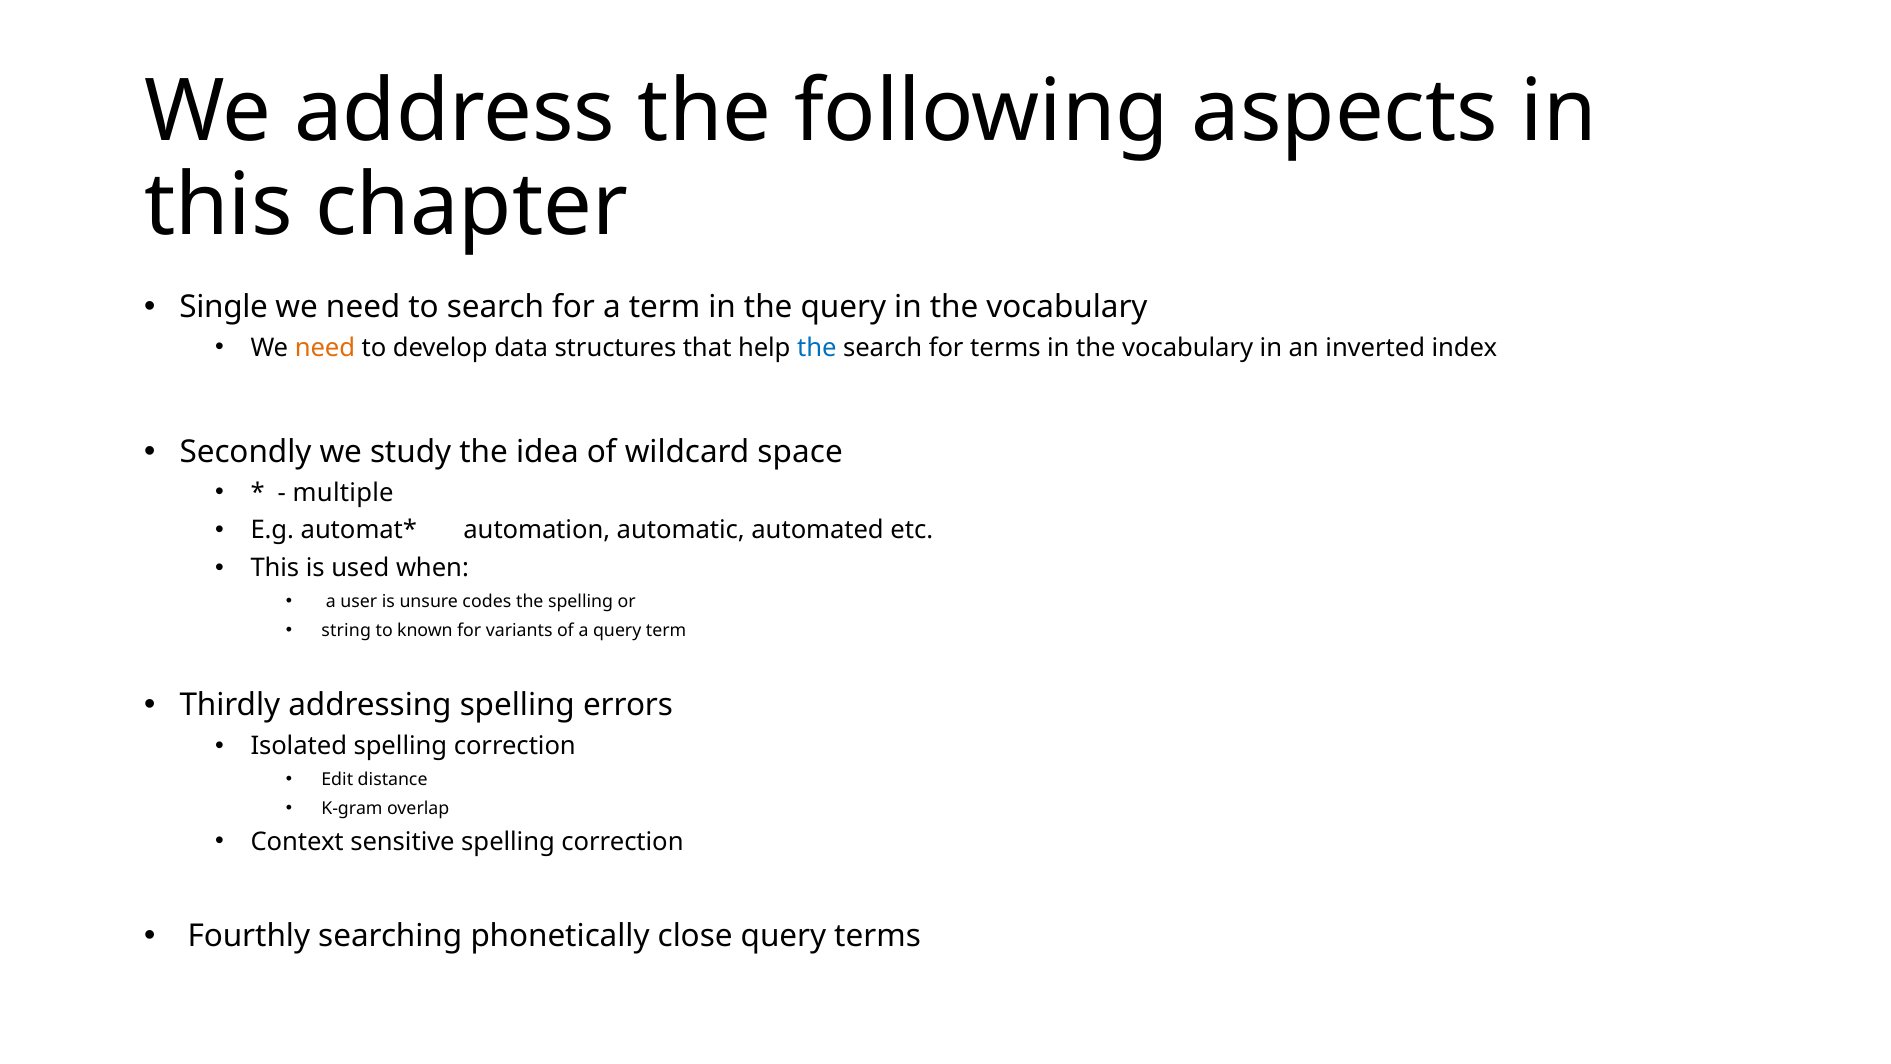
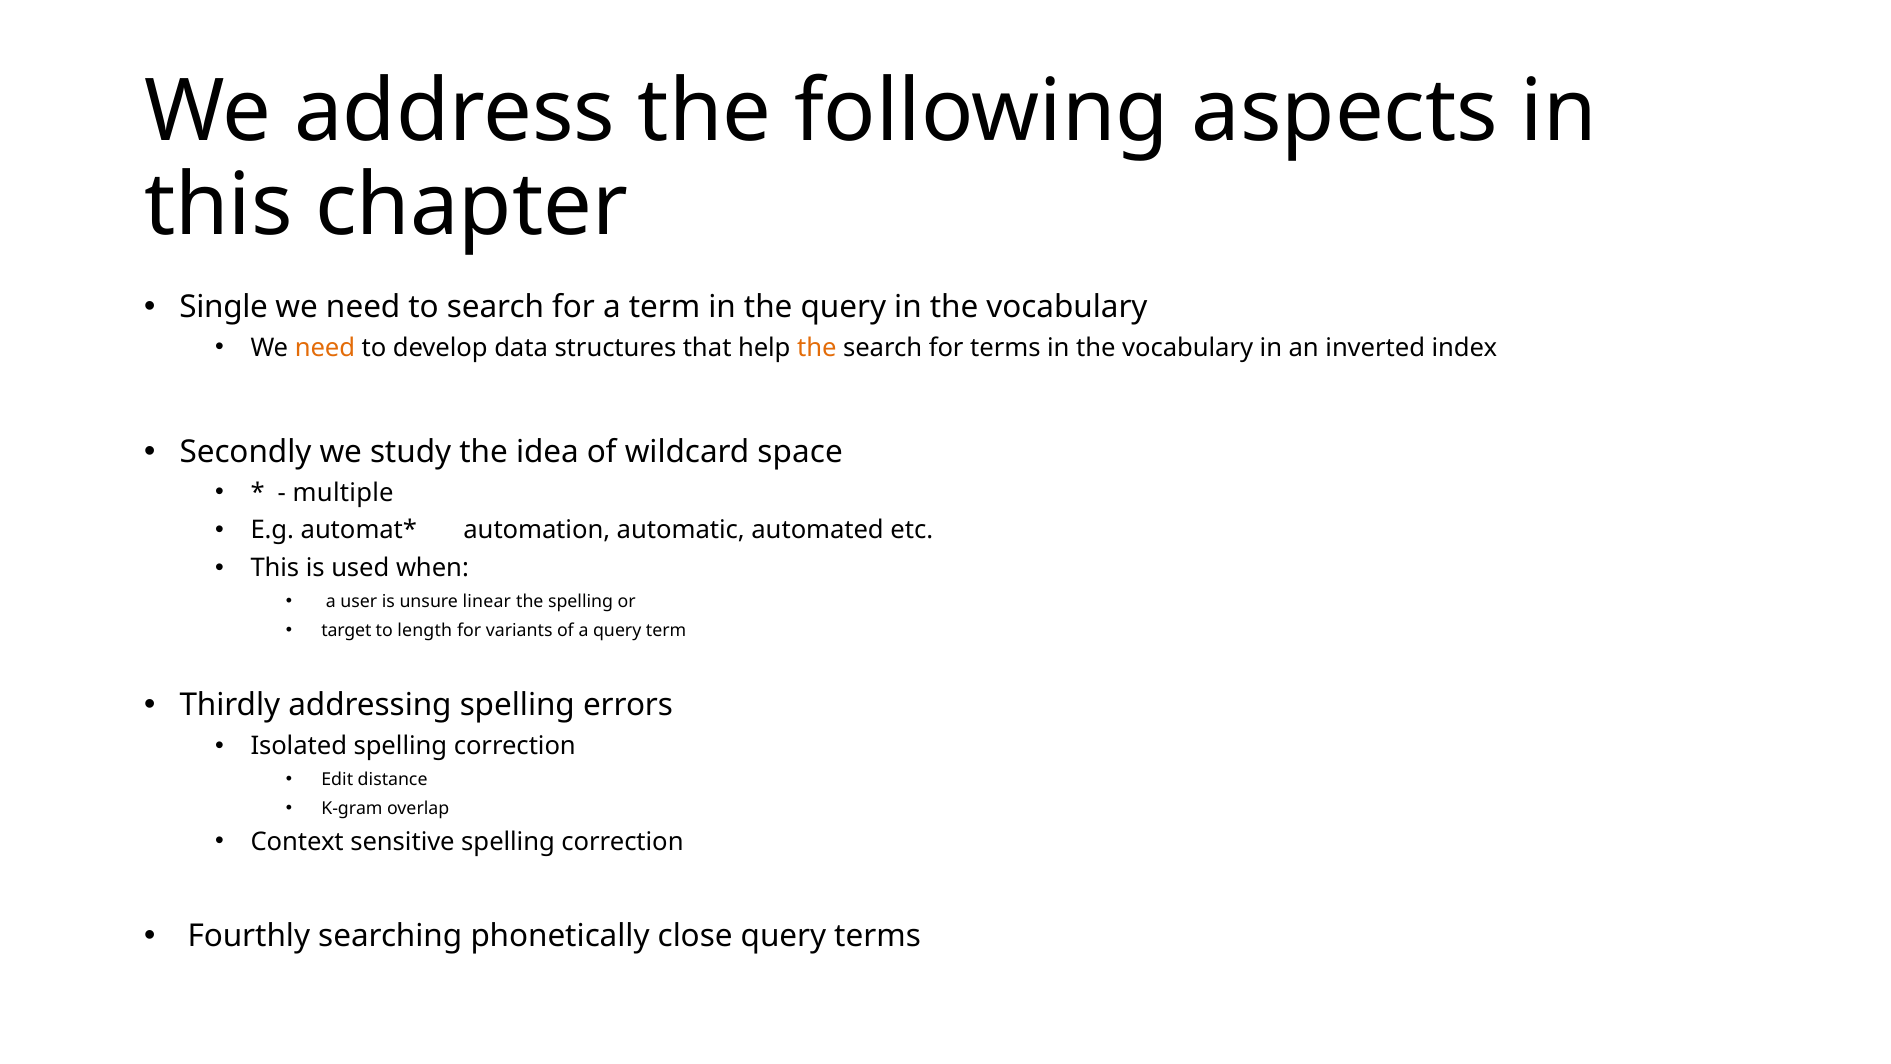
the at (817, 348) colour: blue -> orange
codes: codes -> linear
string: string -> target
known: known -> length
